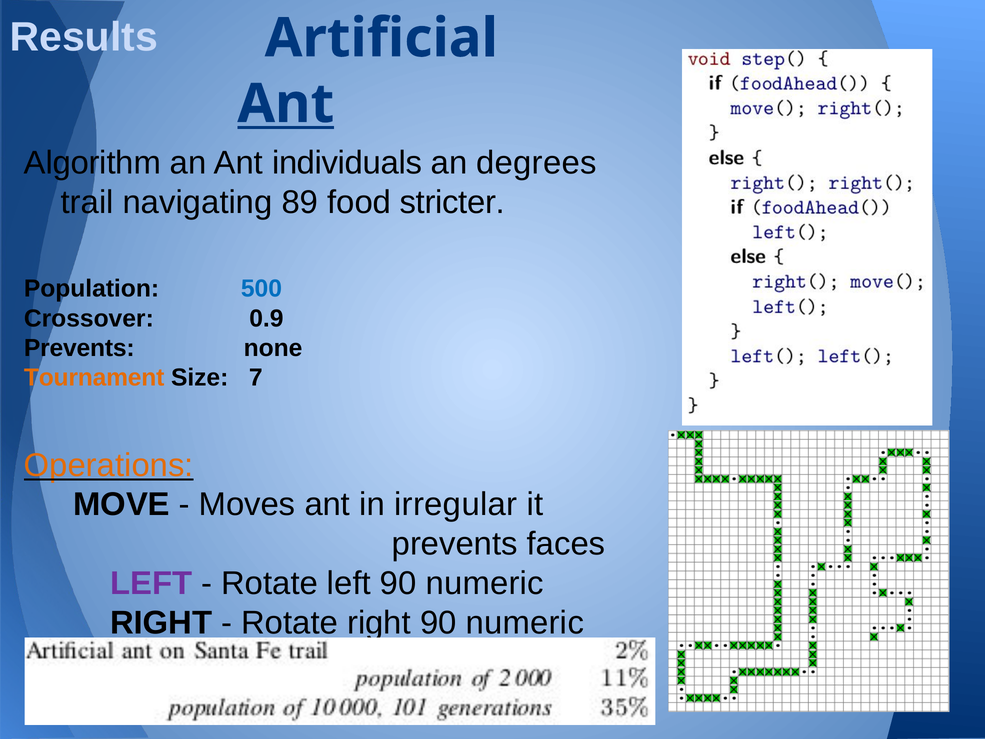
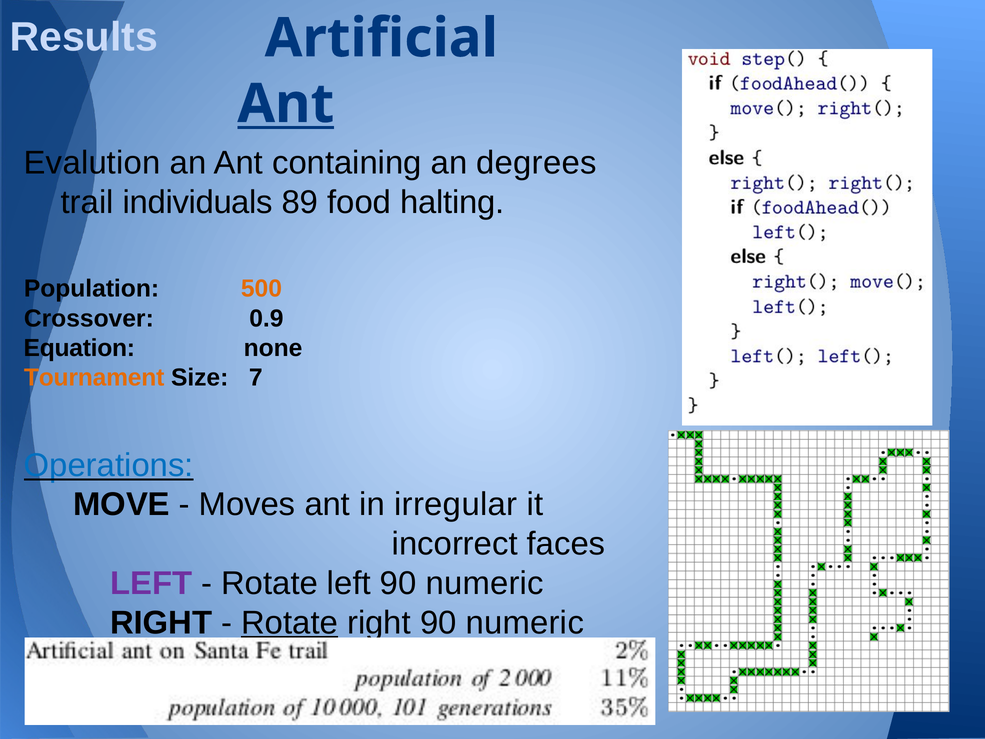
Algorithm: Algorithm -> Evalution
individuals: individuals -> containing
navigating: navigating -> individuals
stricter: stricter -> halting
500 colour: blue -> orange
Prevents at (79, 348): Prevents -> Equation
Operations colour: orange -> blue
prevents at (455, 544): prevents -> incorrect
Rotate at (290, 623) underline: none -> present
